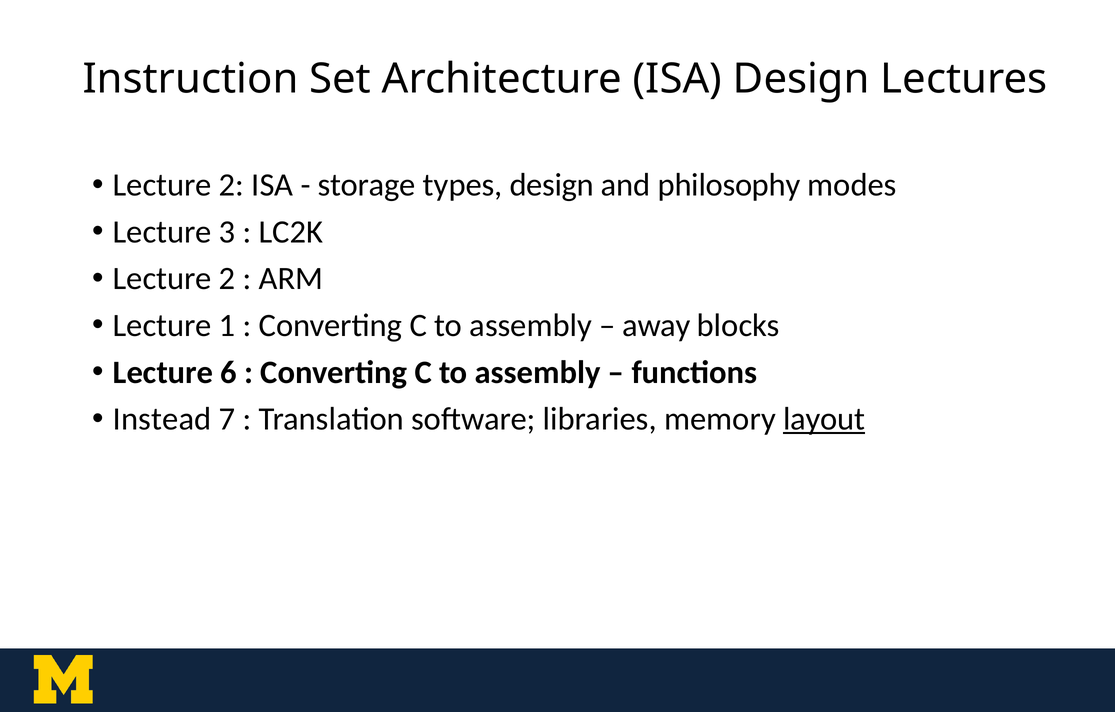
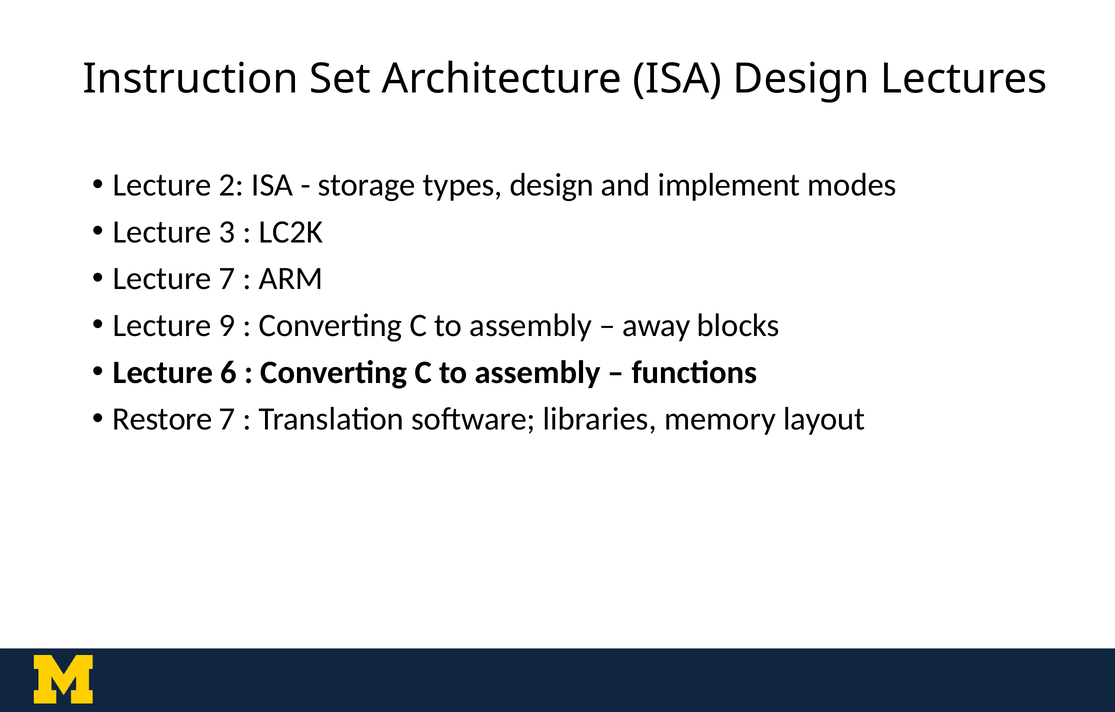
philosophy: philosophy -> implement
2 at (227, 279): 2 -> 7
1: 1 -> 9
Instead: Instead -> Restore
layout underline: present -> none
